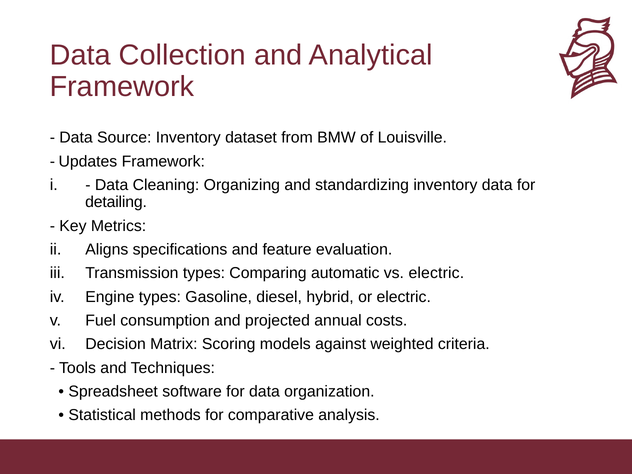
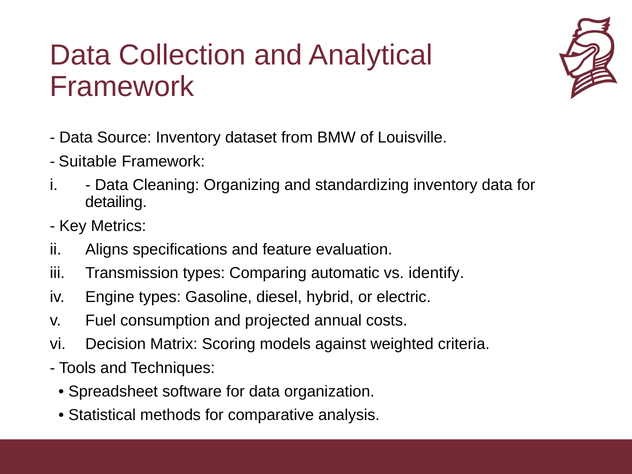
Updates: Updates -> Suitable
vs electric: electric -> identify
